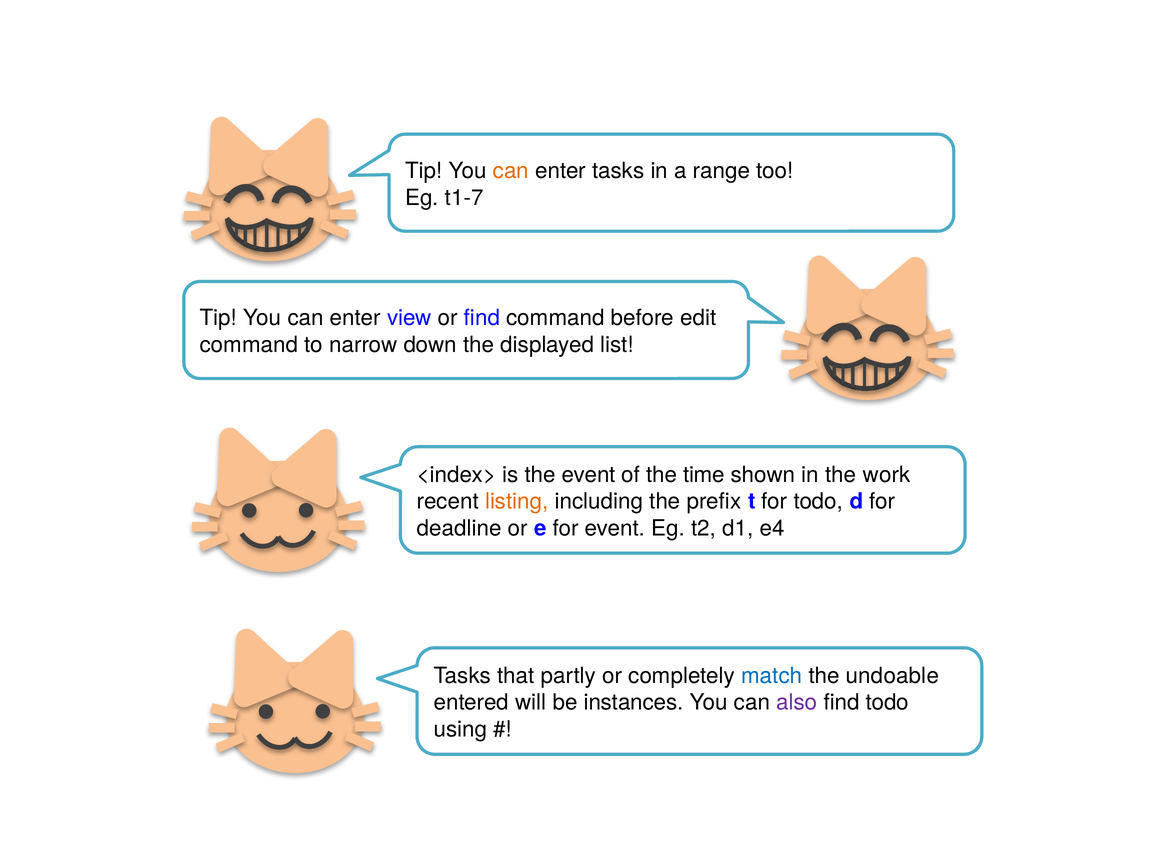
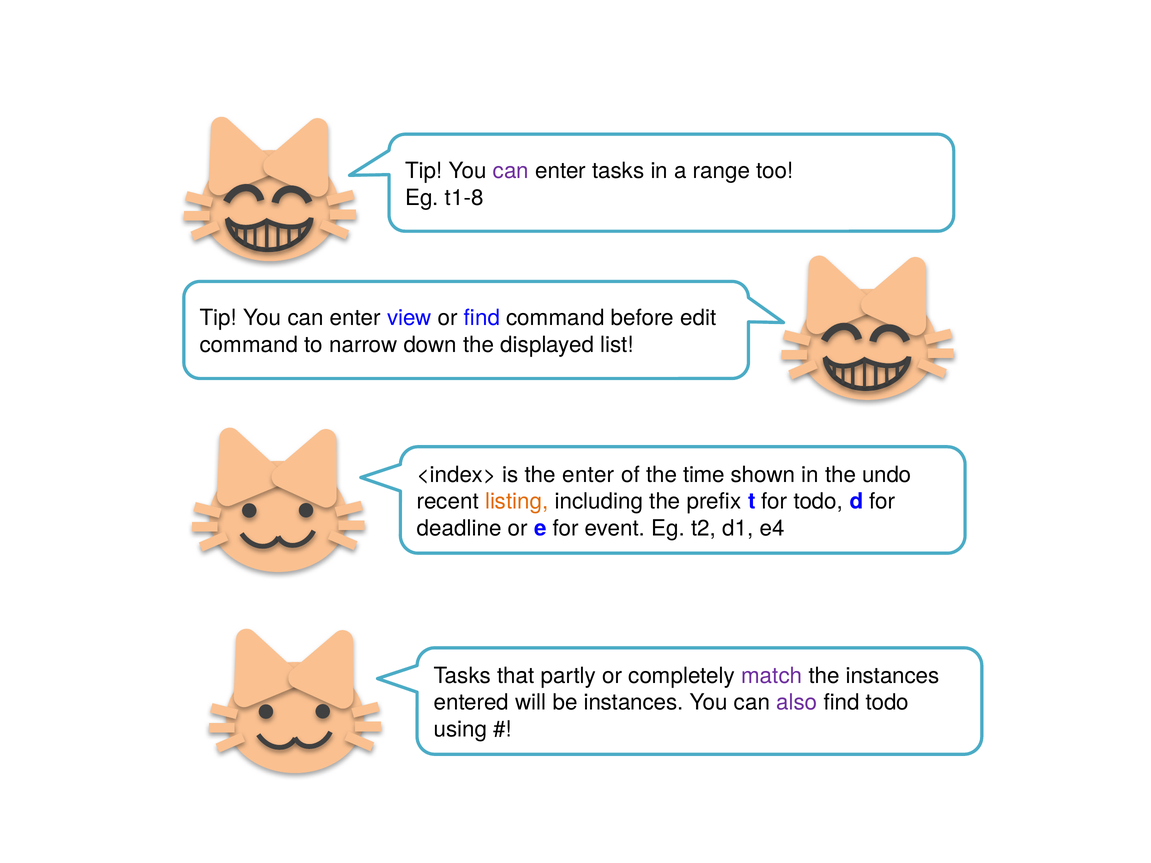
can at (511, 171) colour: orange -> purple
t1-7: t1-7 -> t1-8
the event: event -> enter
work: work -> undo
match colour: blue -> purple
the undoable: undoable -> instances
